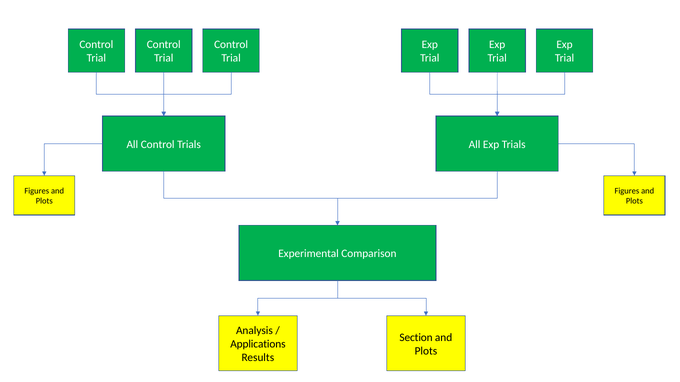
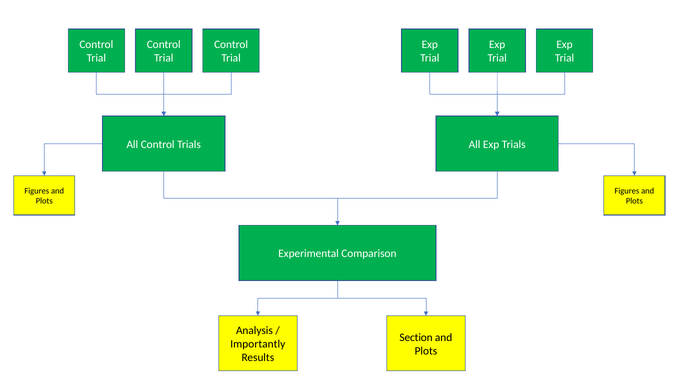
Applications: Applications -> Importantly
